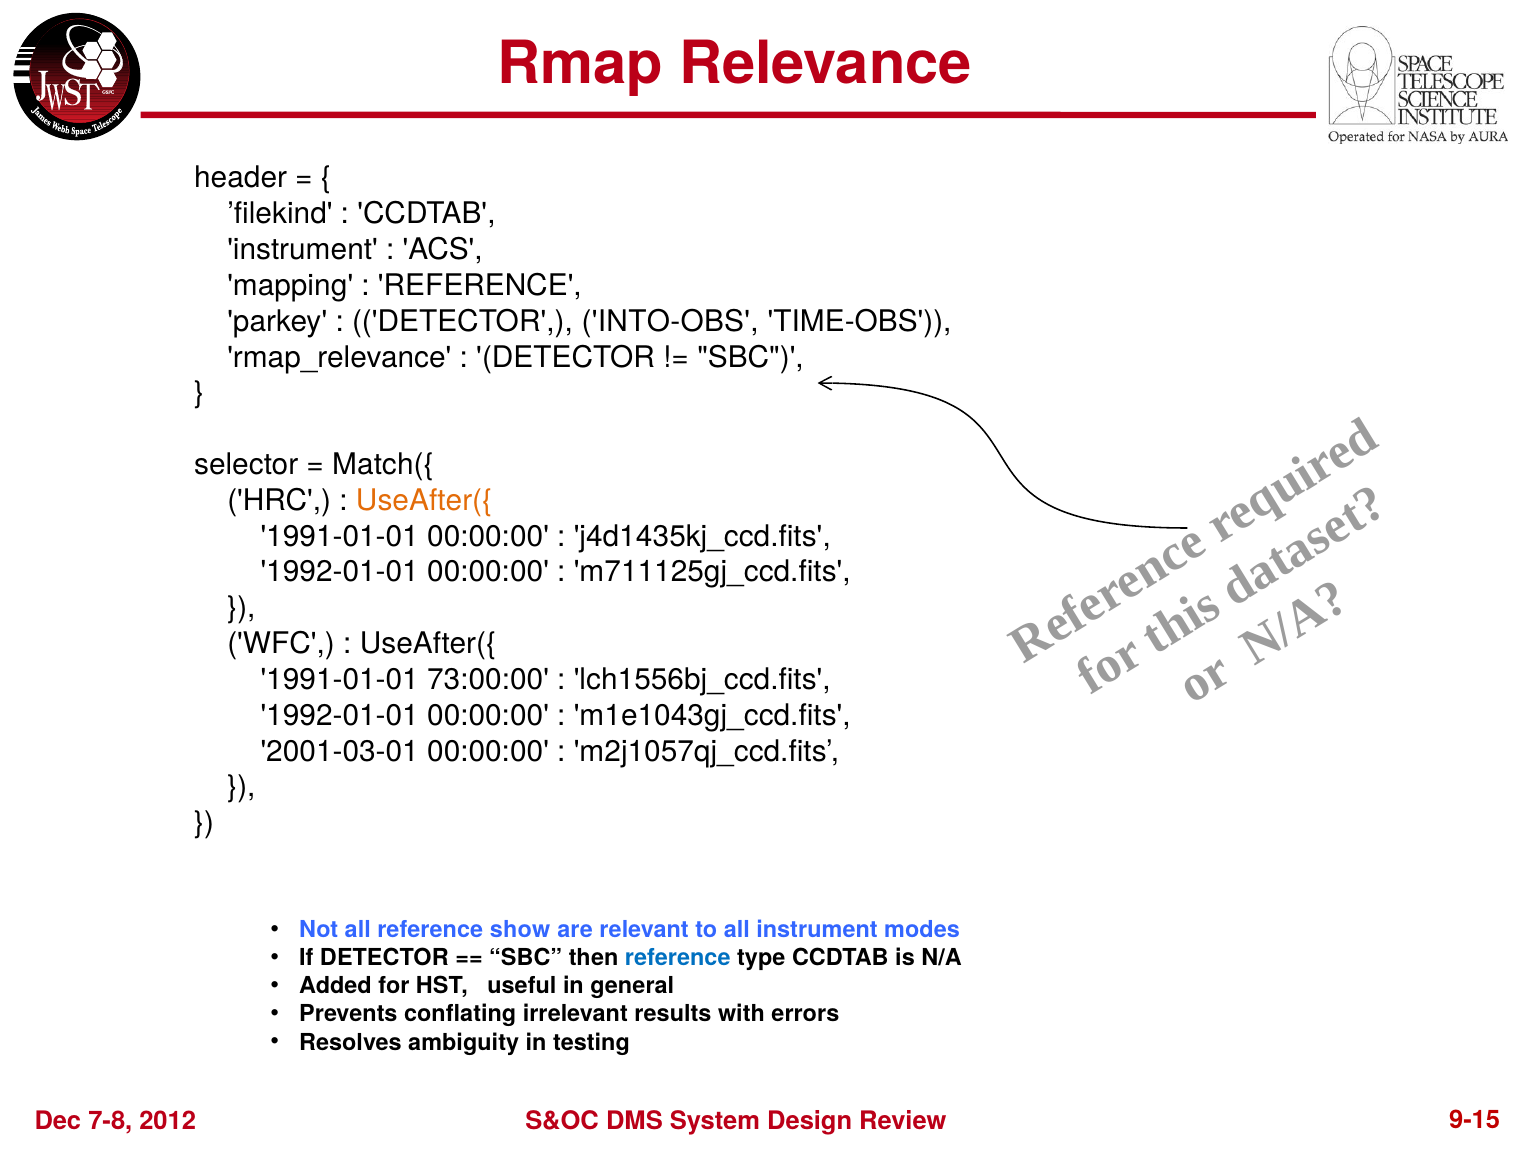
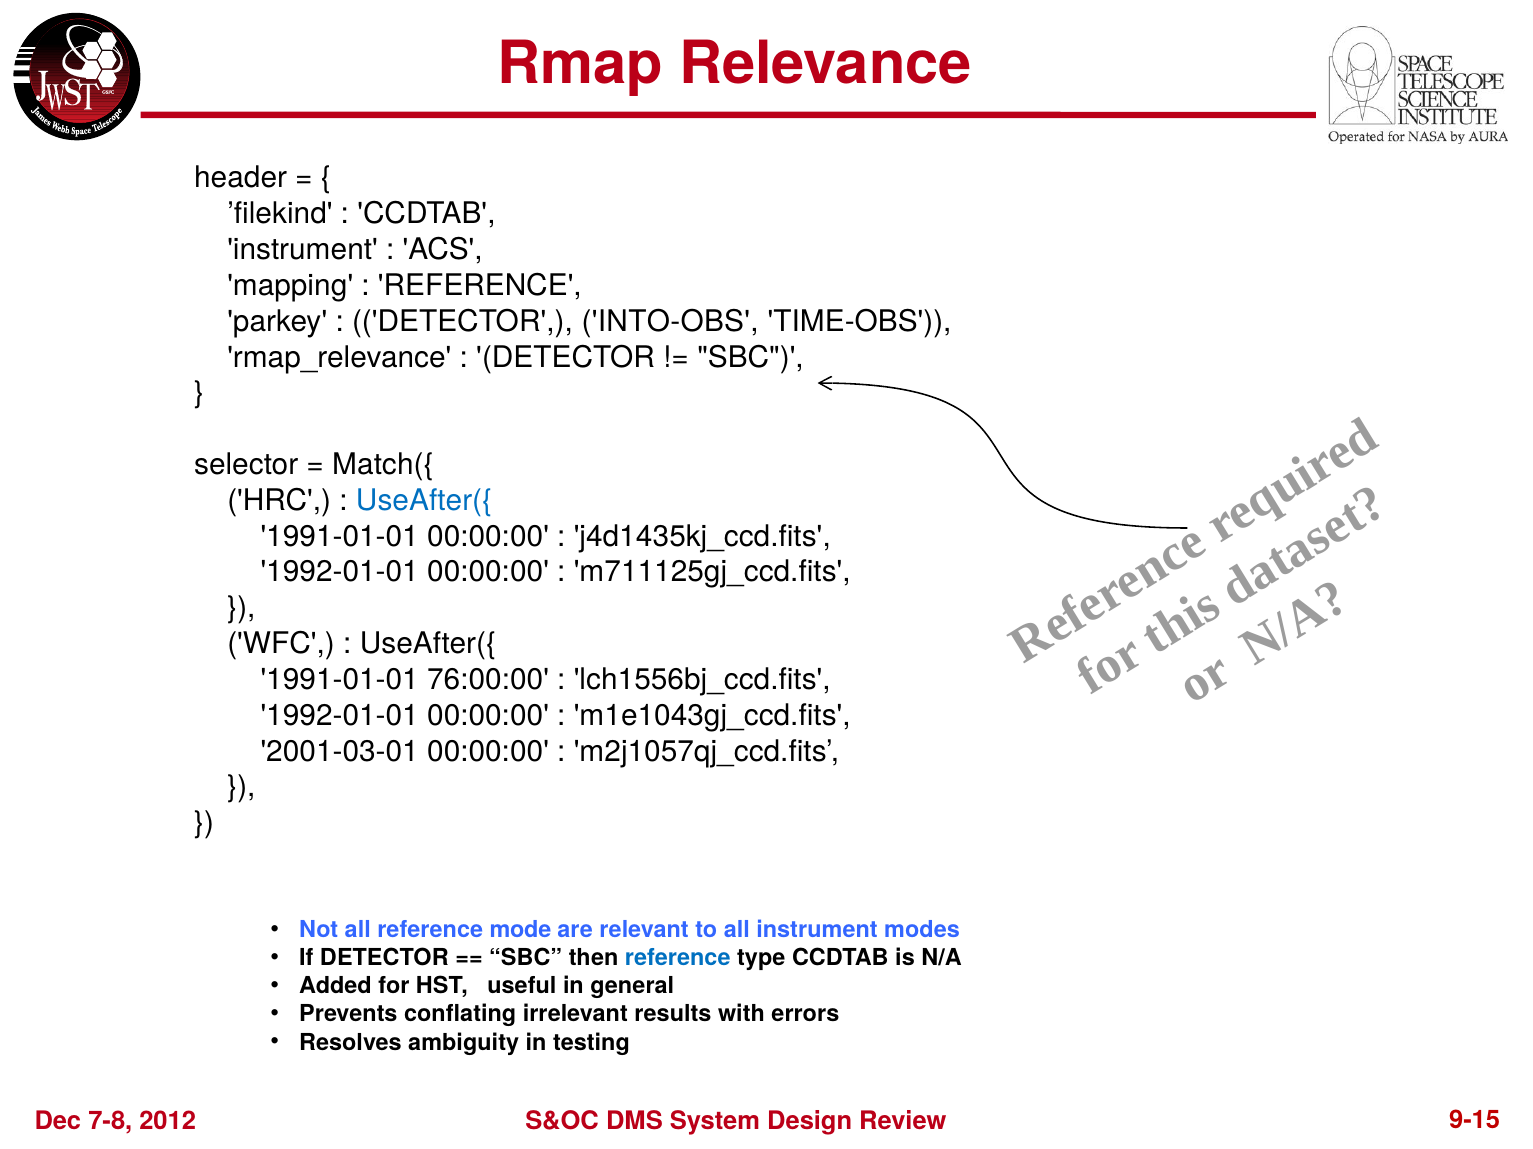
UseAfter({ at (424, 501) colour: orange -> blue
73:00:00: 73:00:00 -> 76:00:00
show: show -> mode
